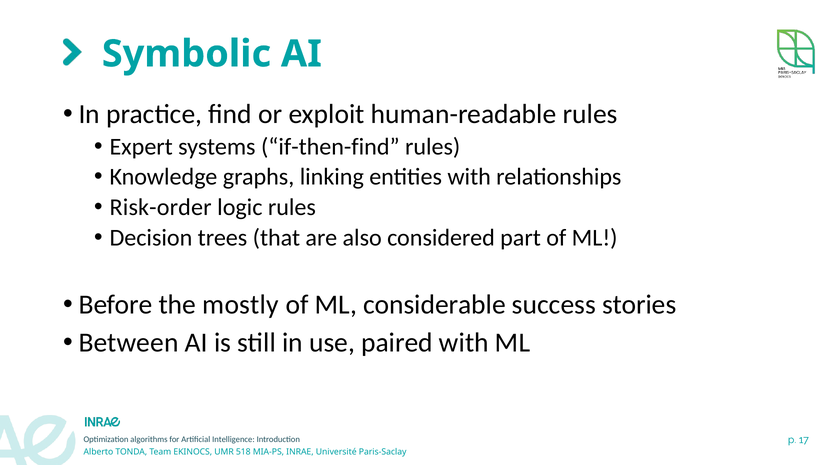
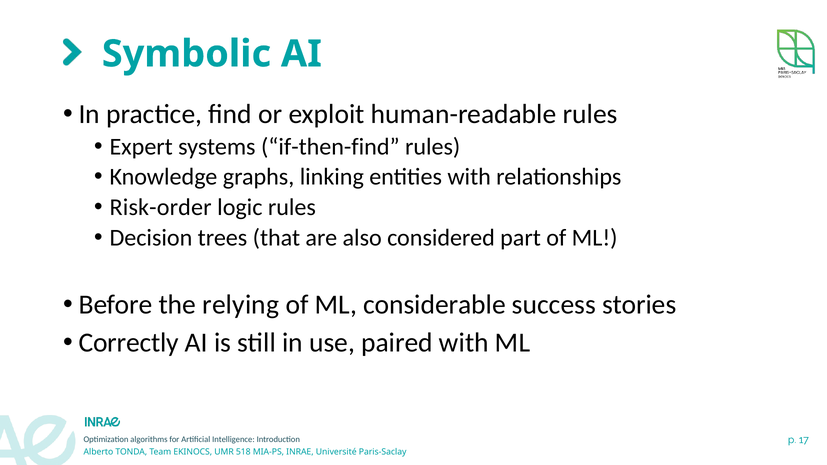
mostly: mostly -> relying
Between: Between -> Correctly
